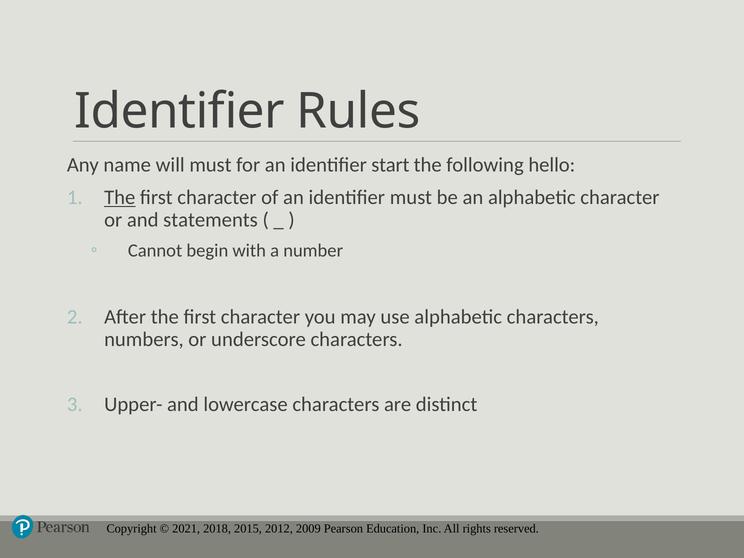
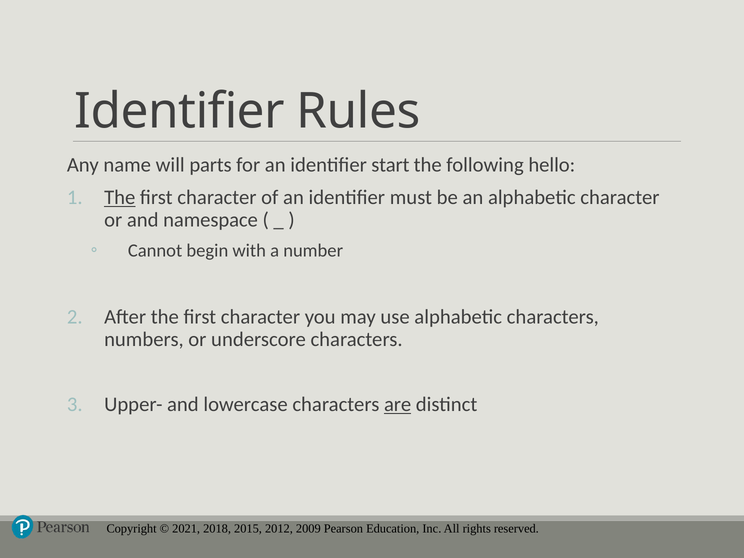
will must: must -> parts
statements: statements -> namespace
are underline: none -> present
